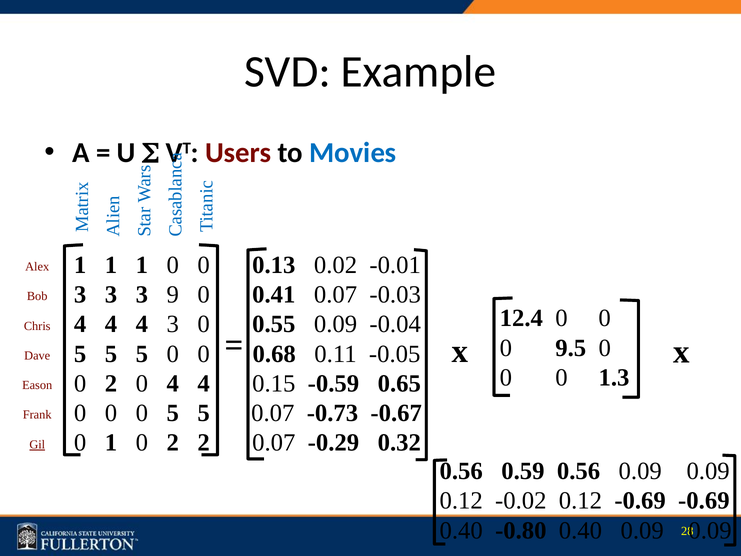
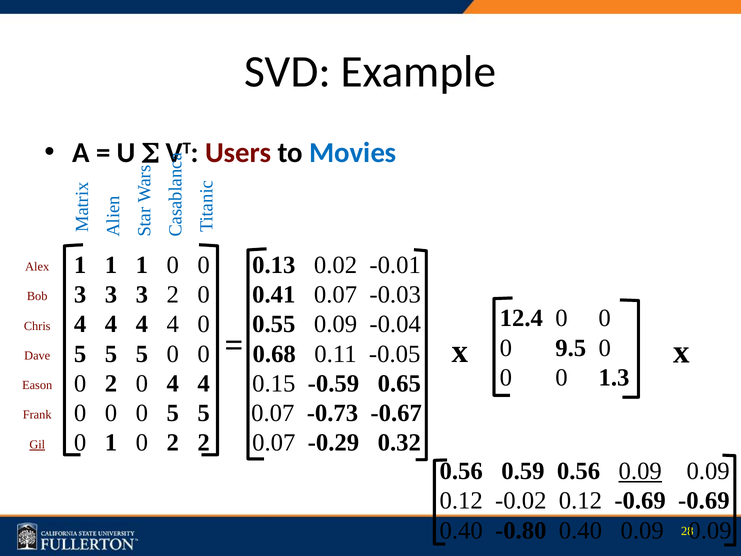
3 9: 9 -> 2
4 4 4 3: 3 -> 4
0.09 at (640, 471) underline: none -> present
